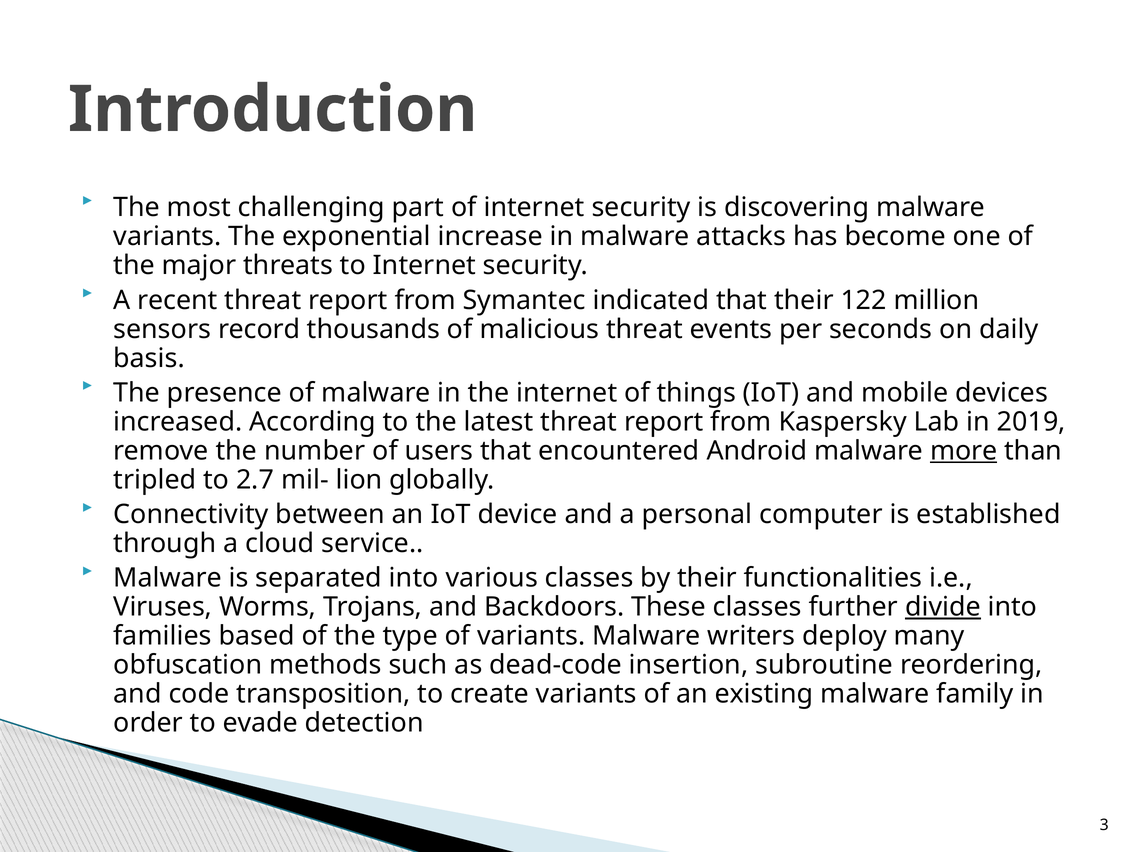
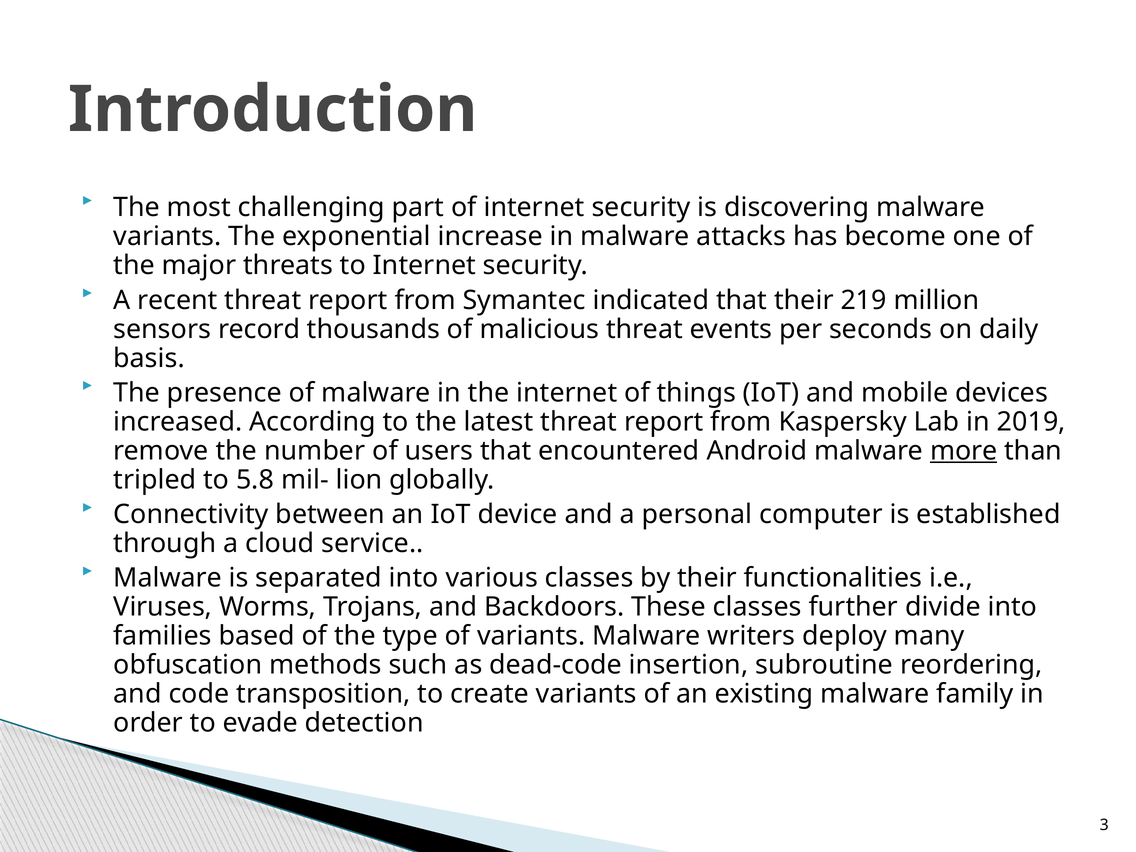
122: 122 -> 219
2.7: 2.7 -> 5.8
divide underline: present -> none
